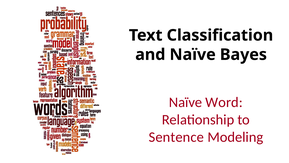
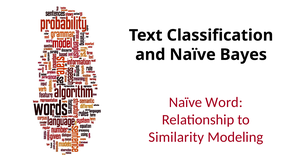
Sentence: Sentence -> Similarity
